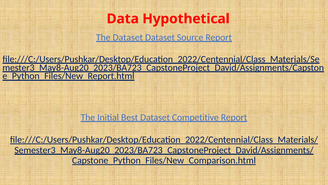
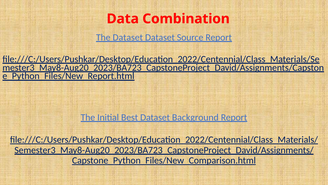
Hypothetical: Hypothetical -> Combination
Competitive: Competitive -> Background
